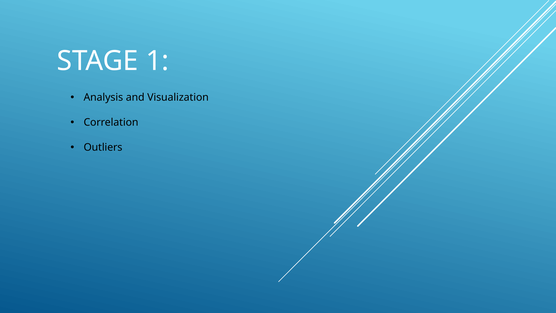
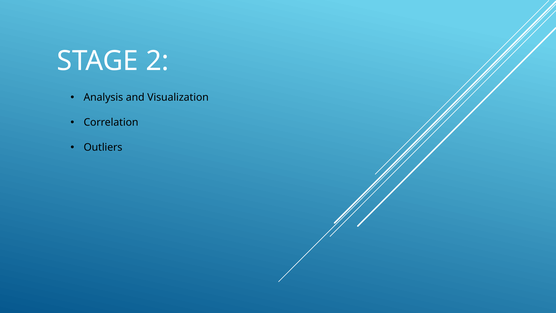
1: 1 -> 2
